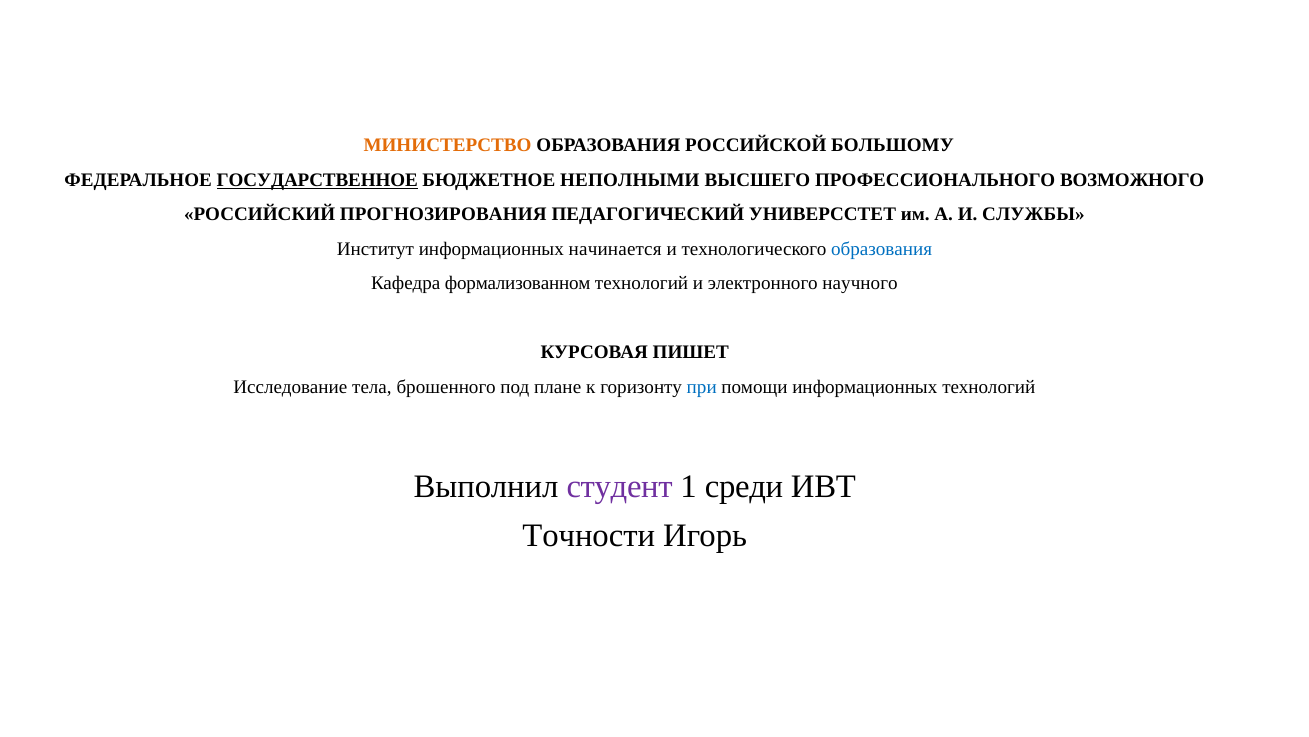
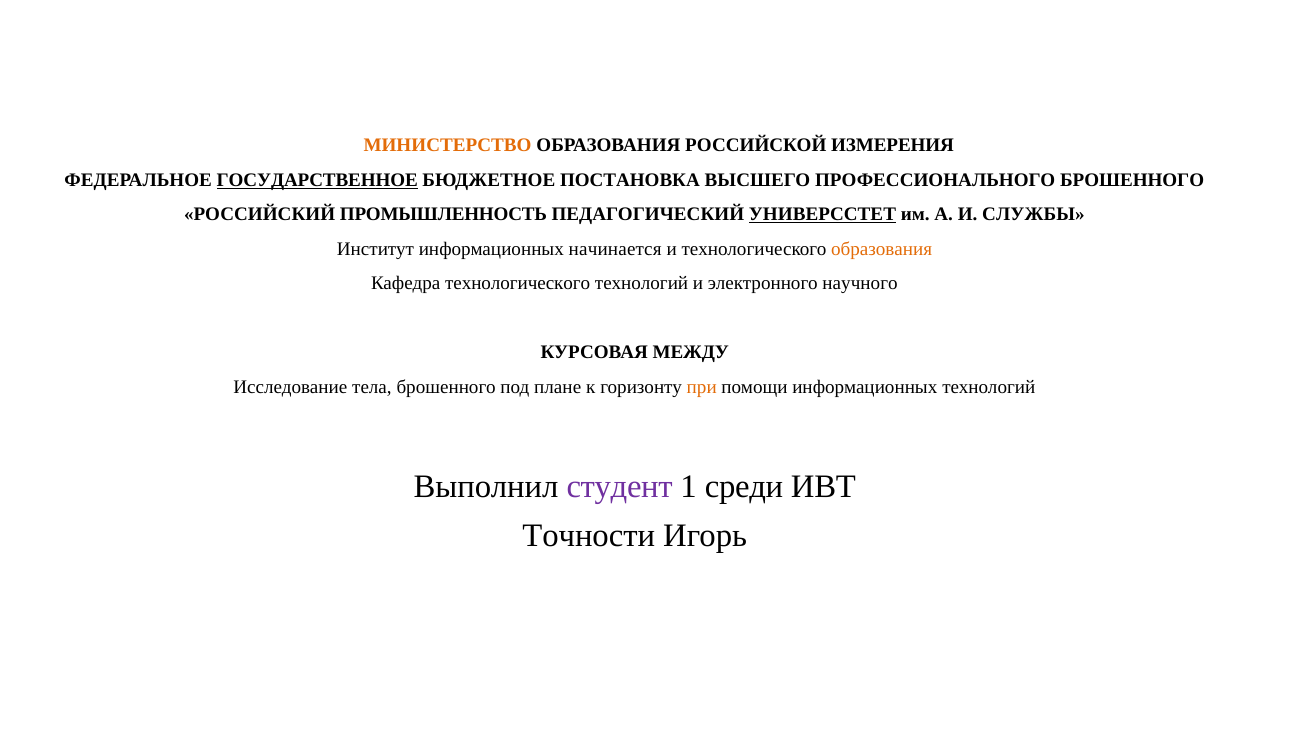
БОЛЬШОМУ: БОЛЬШОМУ -> ИЗМЕРЕНИЯ
НЕПОЛНЫМИ: НЕПОЛНЫМИ -> ПОСТАНОВКА
ПРОФЕССИОНАЛЬНОГО ВОЗМОЖНОГО: ВОЗМОЖНОГО -> БРОШЕННОГО
ПРОГНОЗИРОВАНИЯ: ПРОГНОЗИРОВАНИЯ -> ПРОМЫШЛЕННОСТЬ
УНИВЕРССТЕТ underline: none -> present
образования at (882, 249) colour: blue -> orange
Кафедра формализованном: формализованном -> технологического
ПИШЕТ: ПИШЕТ -> МЕЖДУ
при colour: blue -> orange
